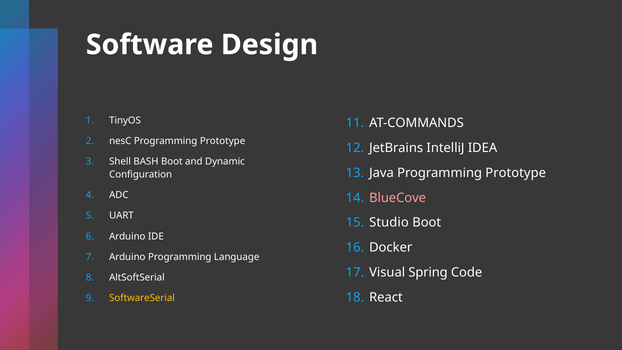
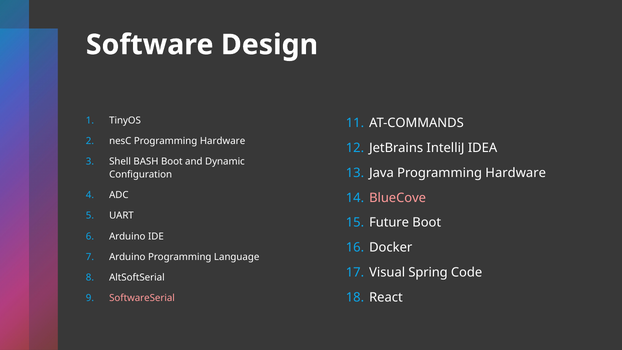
nesC Programming Prototype: Prototype -> Hardware
Java Programming Prototype: Prototype -> Hardware
Studio: Studio -> Future
SoftwareSerial colour: yellow -> pink
